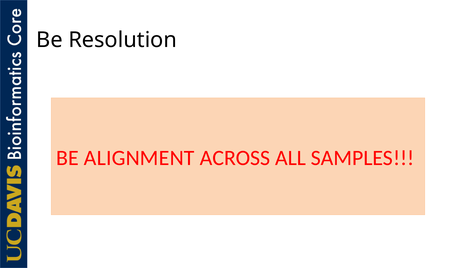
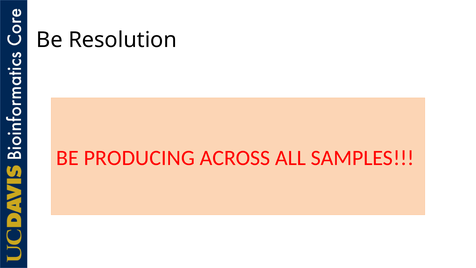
ALIGNMENT: ALIGNMENT -> PRODUCING
